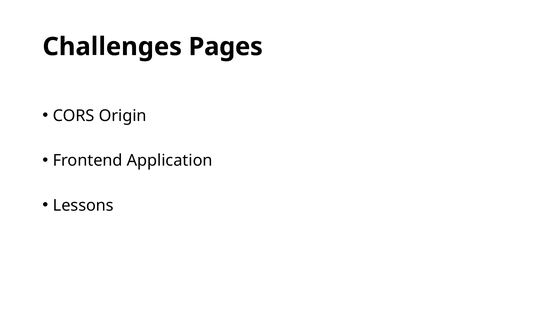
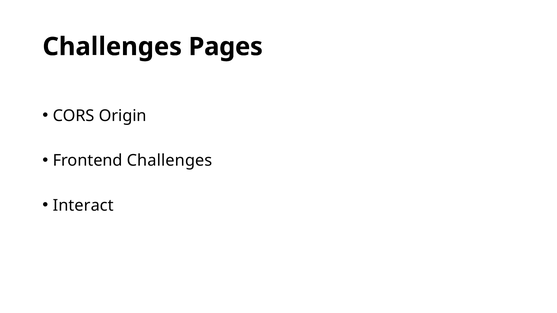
Frontend Application: Application -> Challenges
Lessons: Lessons -> Interact
